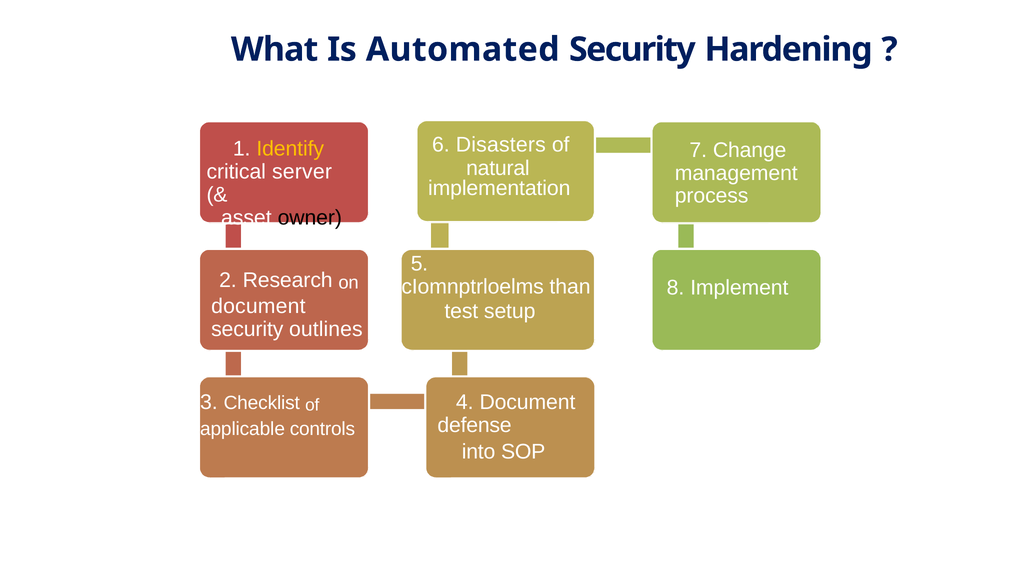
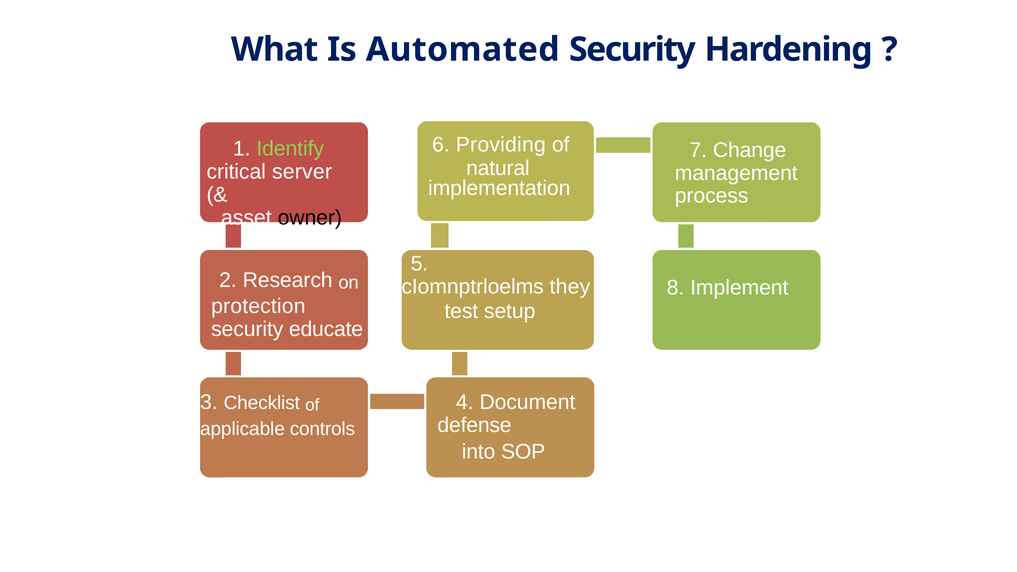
Disasters: Disasters -> Providing
Identify colour: yellow -> light green
than: than -> they
document at (258, 306): document -> protection
outlines: outlines -> educate
